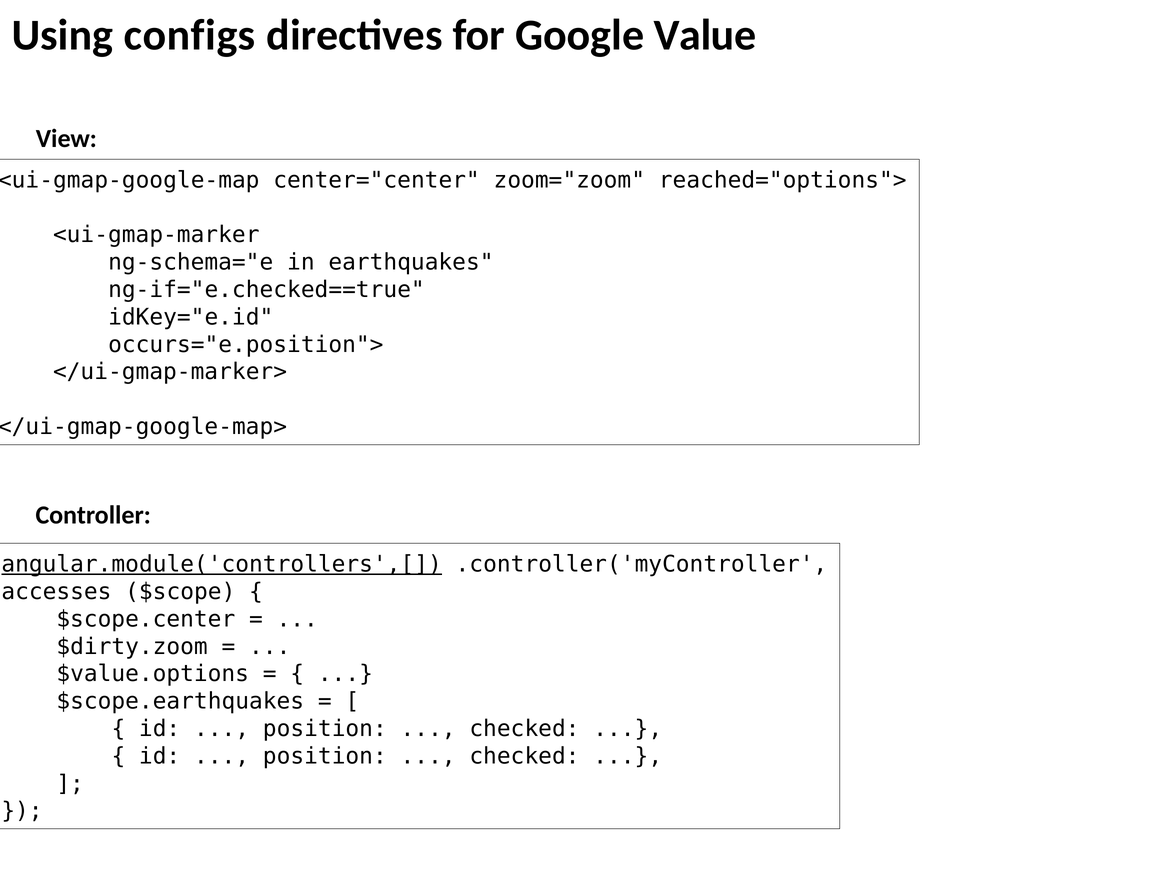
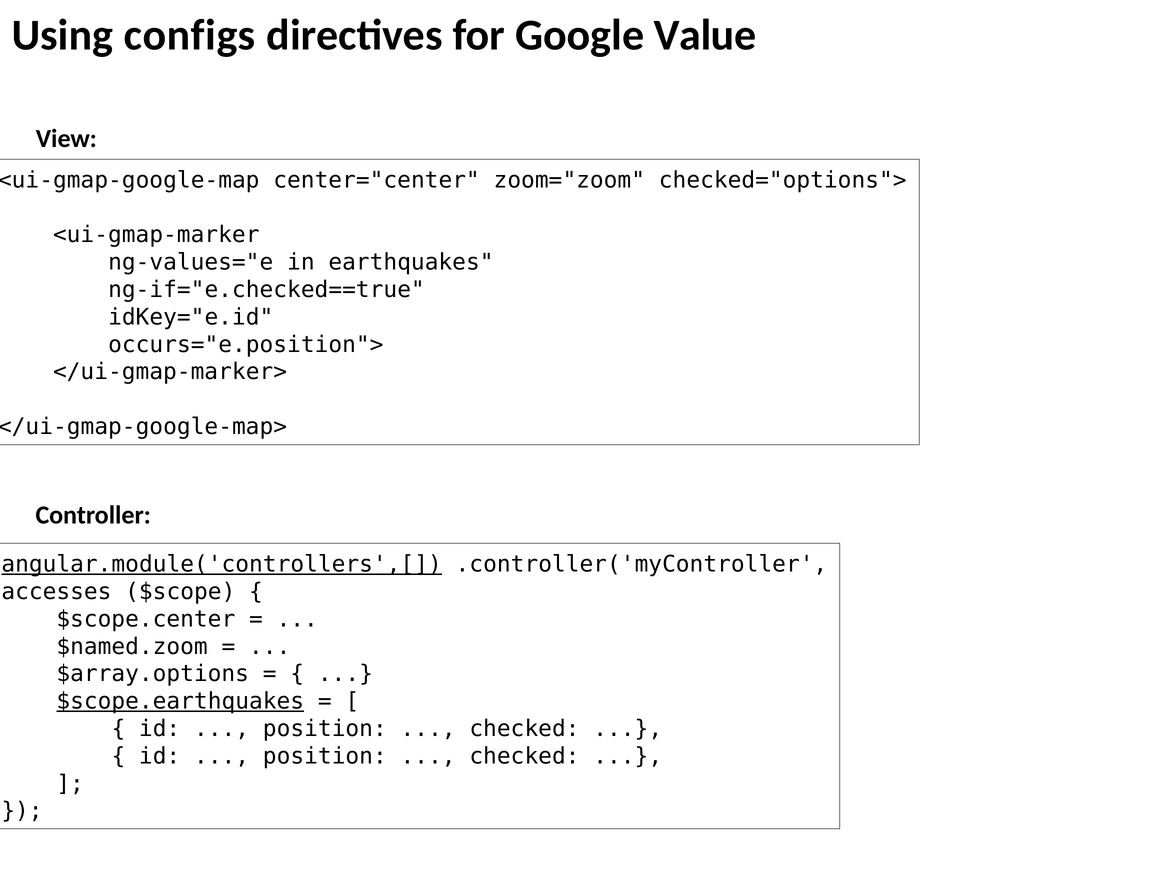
reached="options">: reached="options"> -> checked="options">
ng-schema="e: ng-schema="e -> ng-values="e
$dirty.zoom: $dirty.zoom -> $named.zoom
$value.options: $value.options -> $array.options
$scope.earthquakes underline: none -> present
